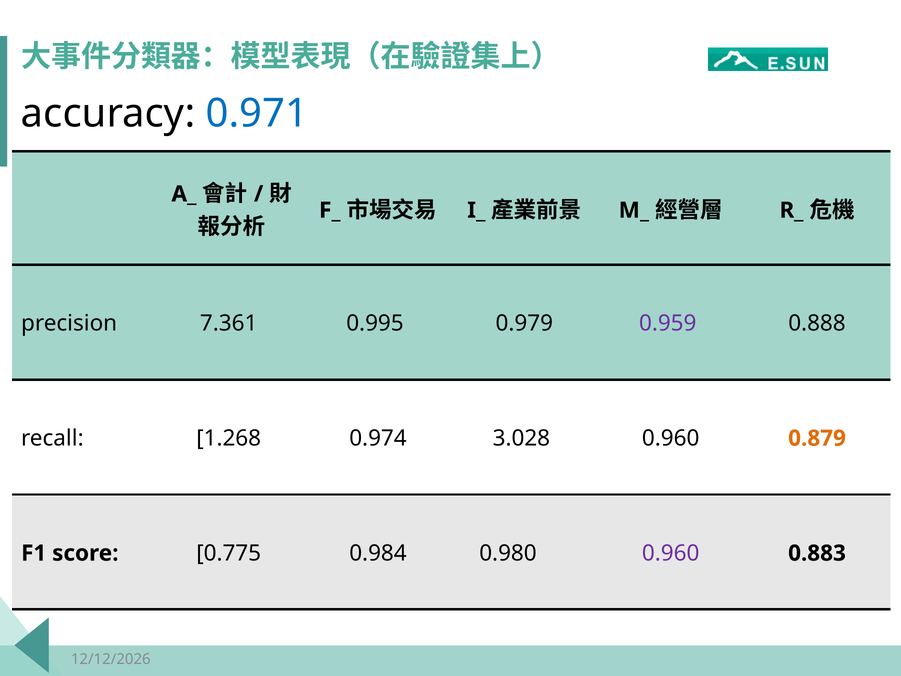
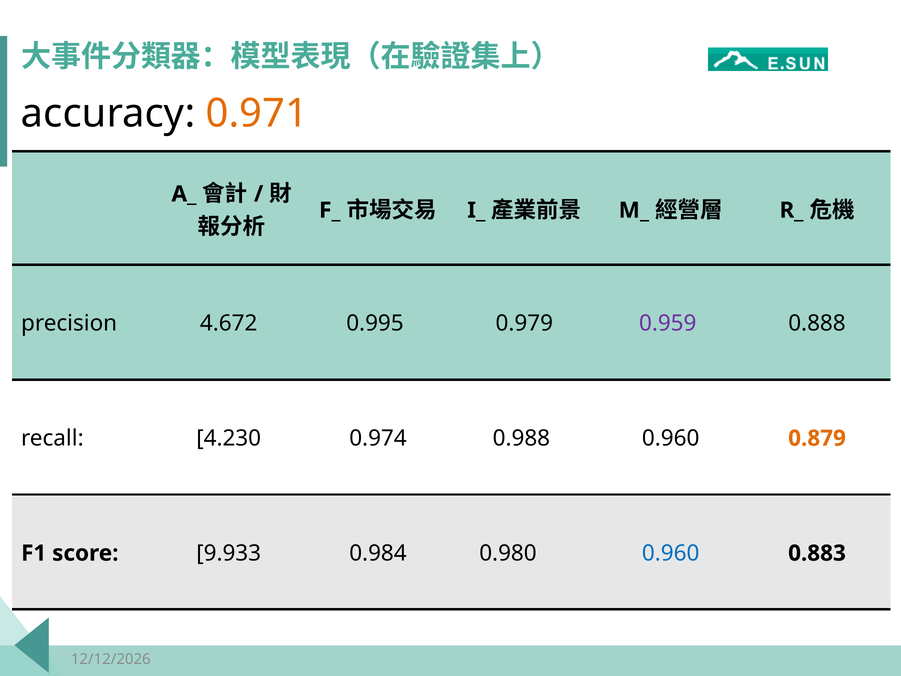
0.971 colour: blue -> orange
7.361: 7.361 -> 4.672
1.268: 1.268 -> 4.230
3.028: 3.028 -> 0.988
0.775: 0.775 -> 9.933
0.960 at (671, 553) colour: purple -> blue
